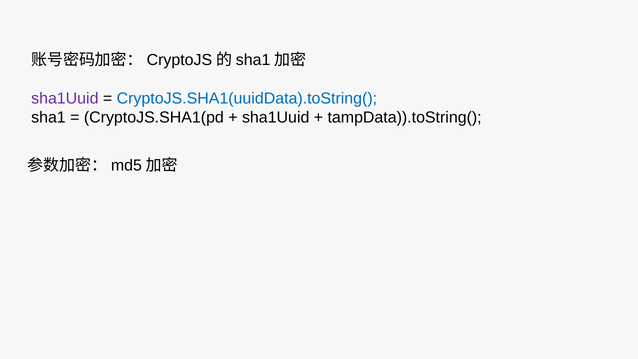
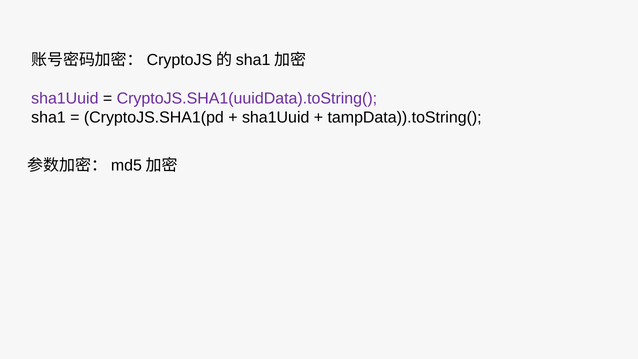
CryptoJS.SHA1(uuidData).toString( colour: blue -> purple
